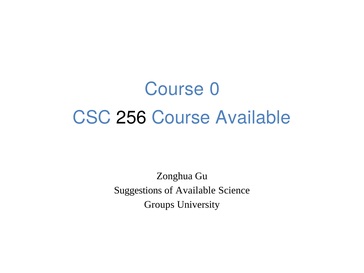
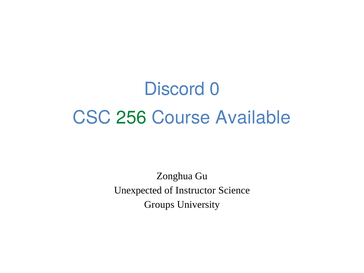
Course at (174, 89): Course -> Discord
256 colour: black -> green
Suggestions: Suggestions -> Unexpected
of Available: Available -> Instructor
